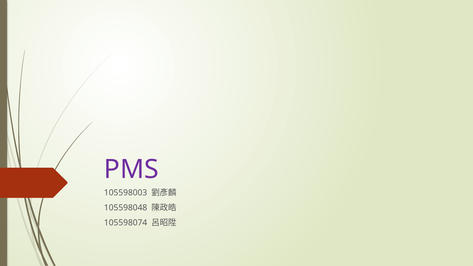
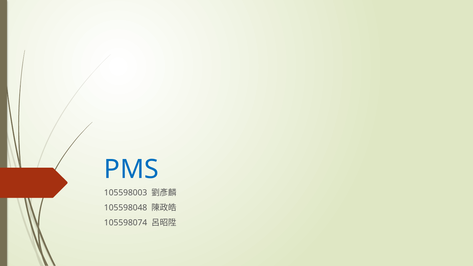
PMS colour: purple -> blue
